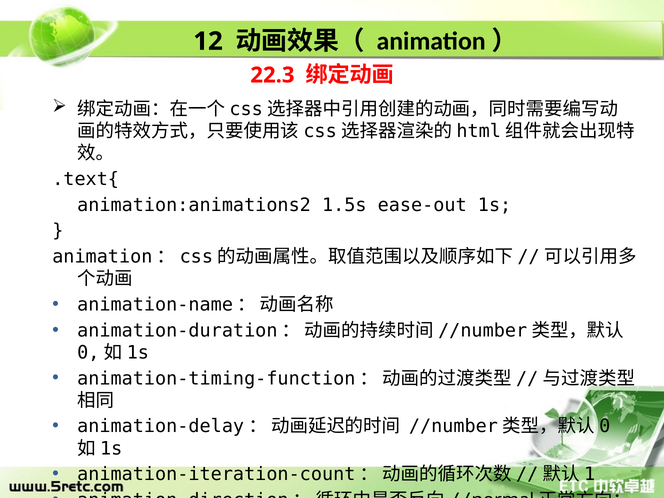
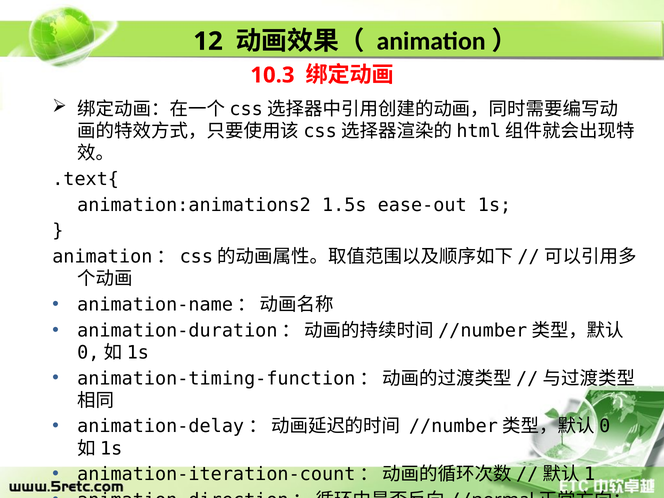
22.3: 22.3 -> 10.3
